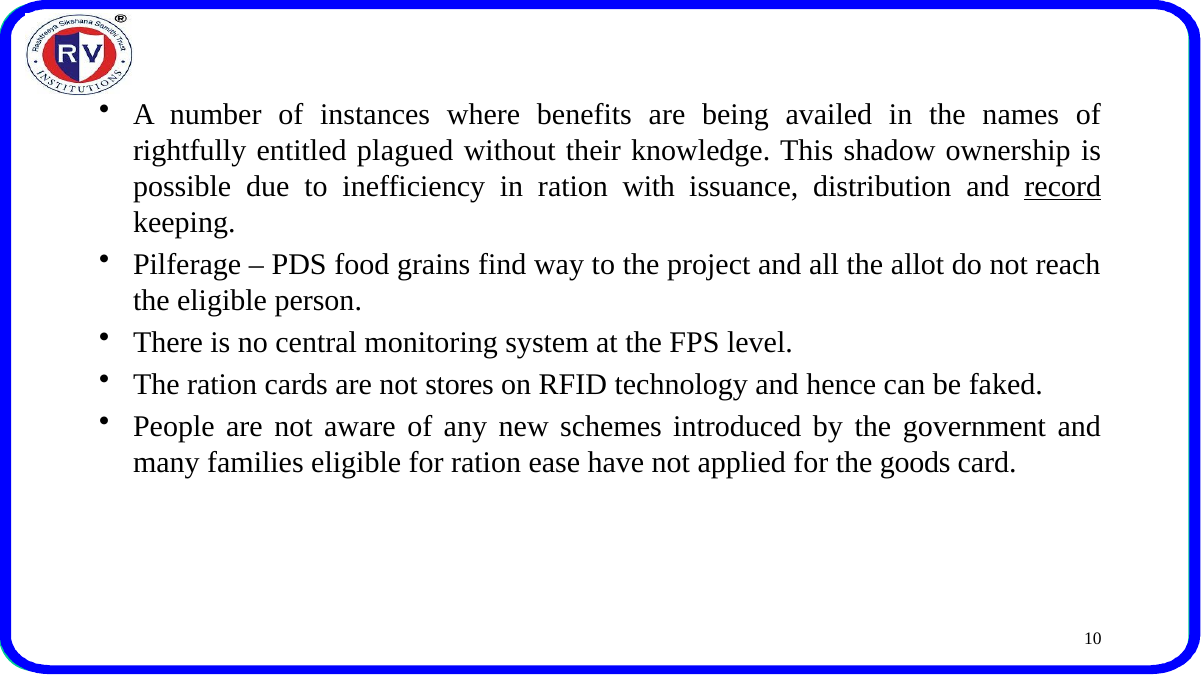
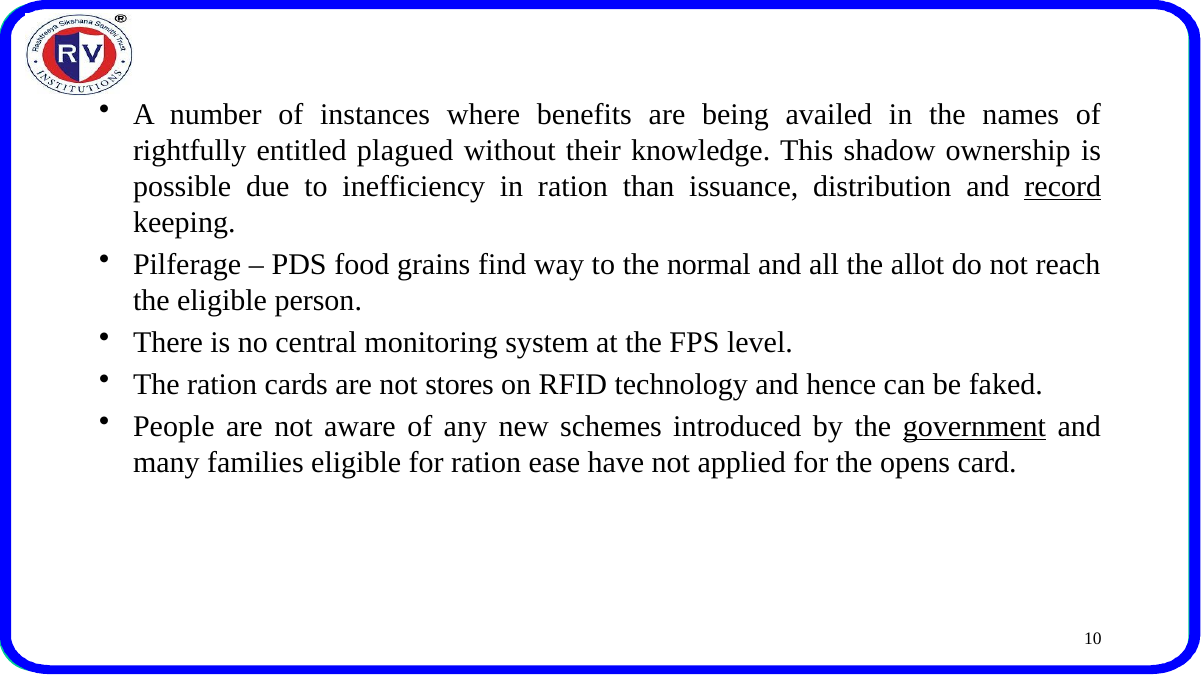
with: with -> than
project: project -> normal
government underline: none -> present
goods: goods -> opens
